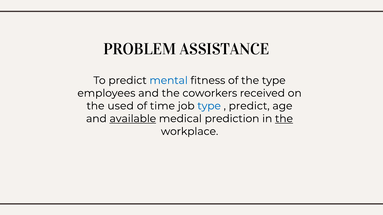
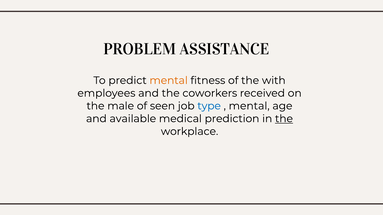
mental at (169, 81) colour: blue -> orange
the type: type -> with
used: used -> male
time: time -> seen
predict at (249, 106): predict -> mental
available underline: present -> none
